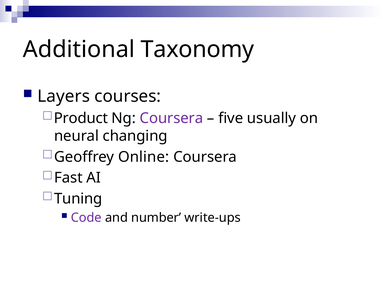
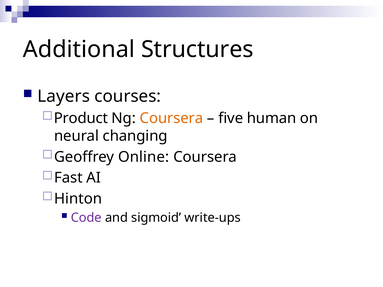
Taxonomy: Taxonomy -> Structures
Coursera at (171, 118) colour: purple -> orange
usually: usually -> human
Tuning: Tuning -> Hinton
number: number -> sigmoid
